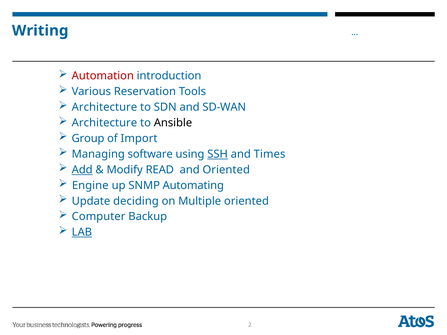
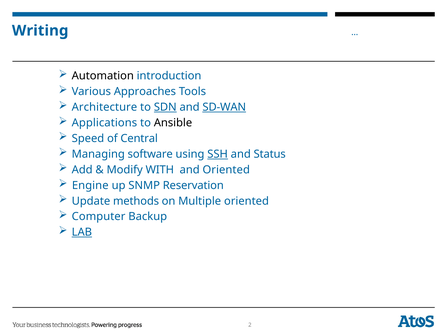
Automation colour: red -> black
Reservation: Reservation -> Approaches
SDN underline: none -> present
SD-WAN underline: none -> present
Architecture at (104, 123): Architecture -> Applications
Group: Group -> Speed
Import: Import -> Central
Times: Times -> Status
Add underline: present -> none
READ: READ -> WITH
Automating: Automating -> Reservation
deciding: deciding -> methods
